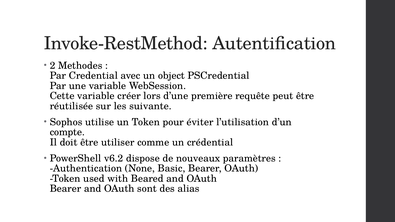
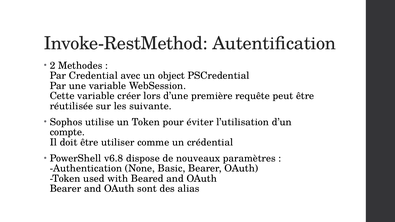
v6.2: v6.2 -> v6.8
